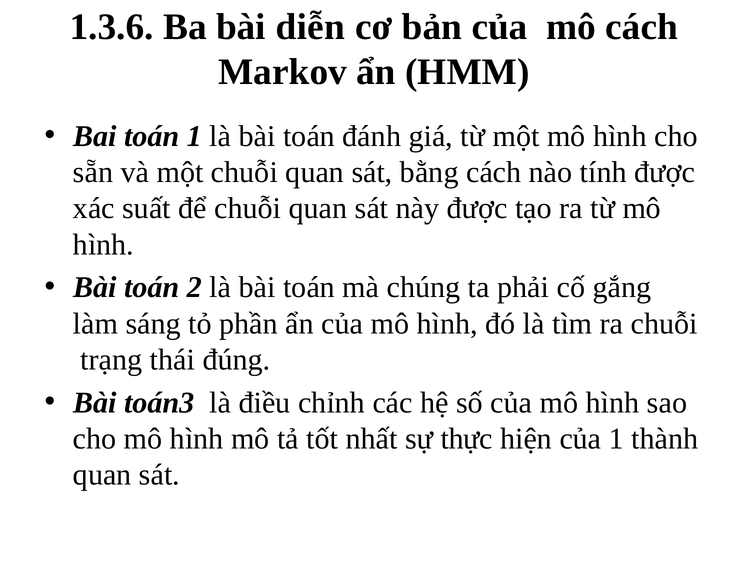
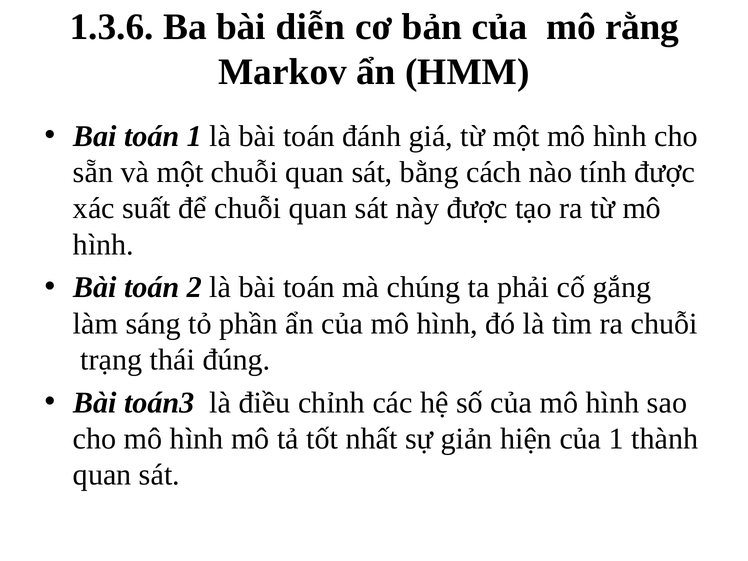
mô cách: cách -> rằng
thực: thực -> giản
